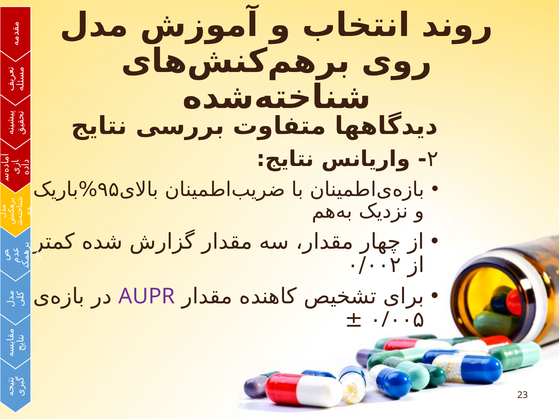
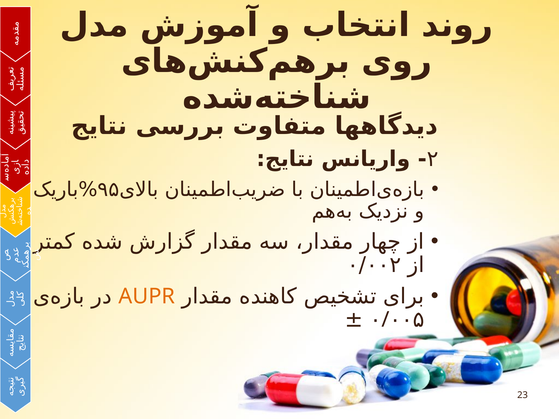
AUPR colour: purple -> orange
